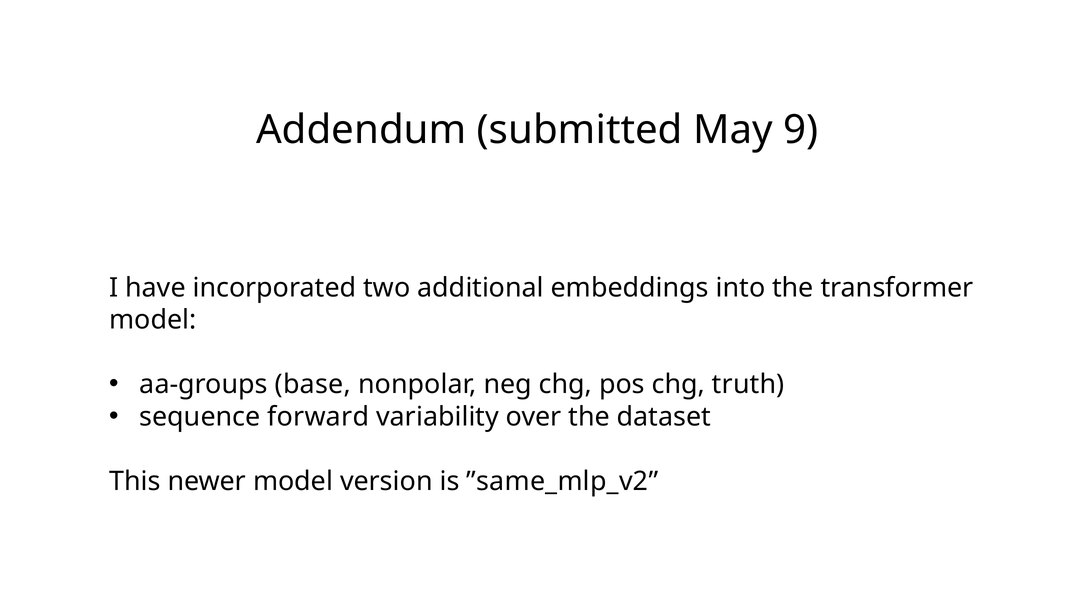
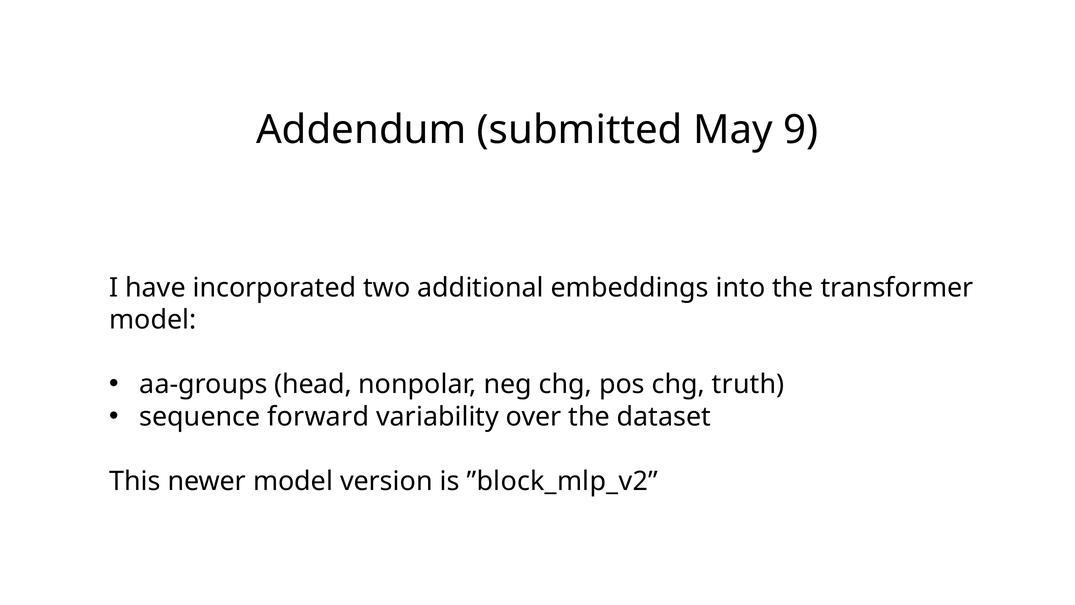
base: base -> head
”same_mlp_v2: ”same_mlp_v2 -> ”block_mlp_v2
